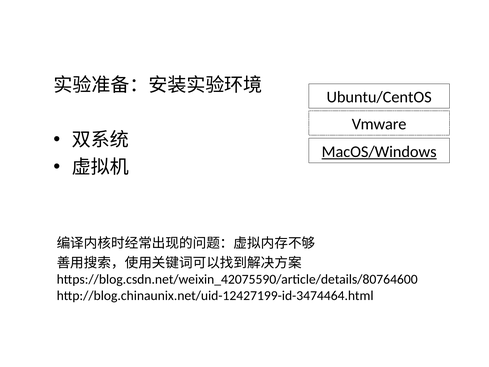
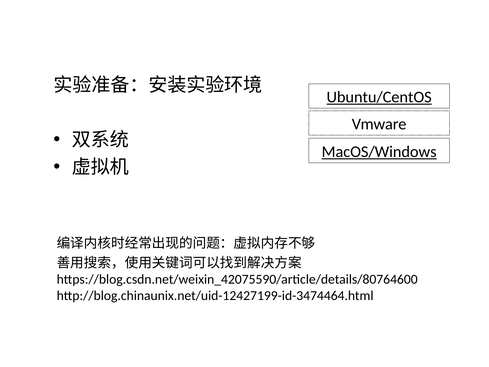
Ubuntu/CentOS underline: none -> present
